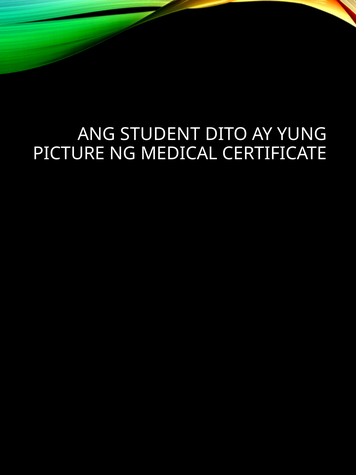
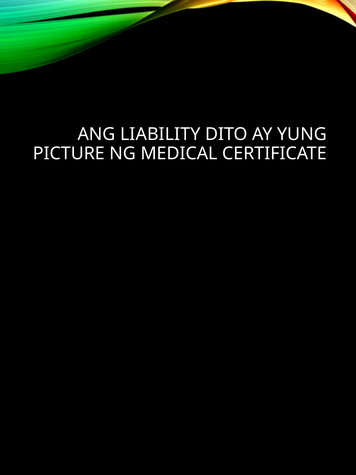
STUDENT: STUDENT -> LIABILITY
